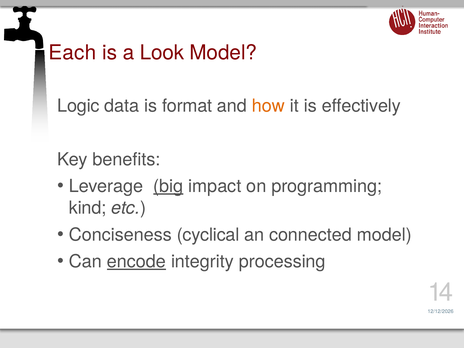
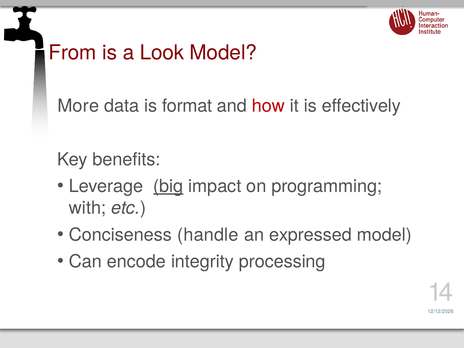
Each: Each -> From
Logic: Logic -> More
how colour: orange -> red
kind: kind -> with
cyclical: cyclical -> handle
connected: connected -> expressed
encode underline: present -> none
